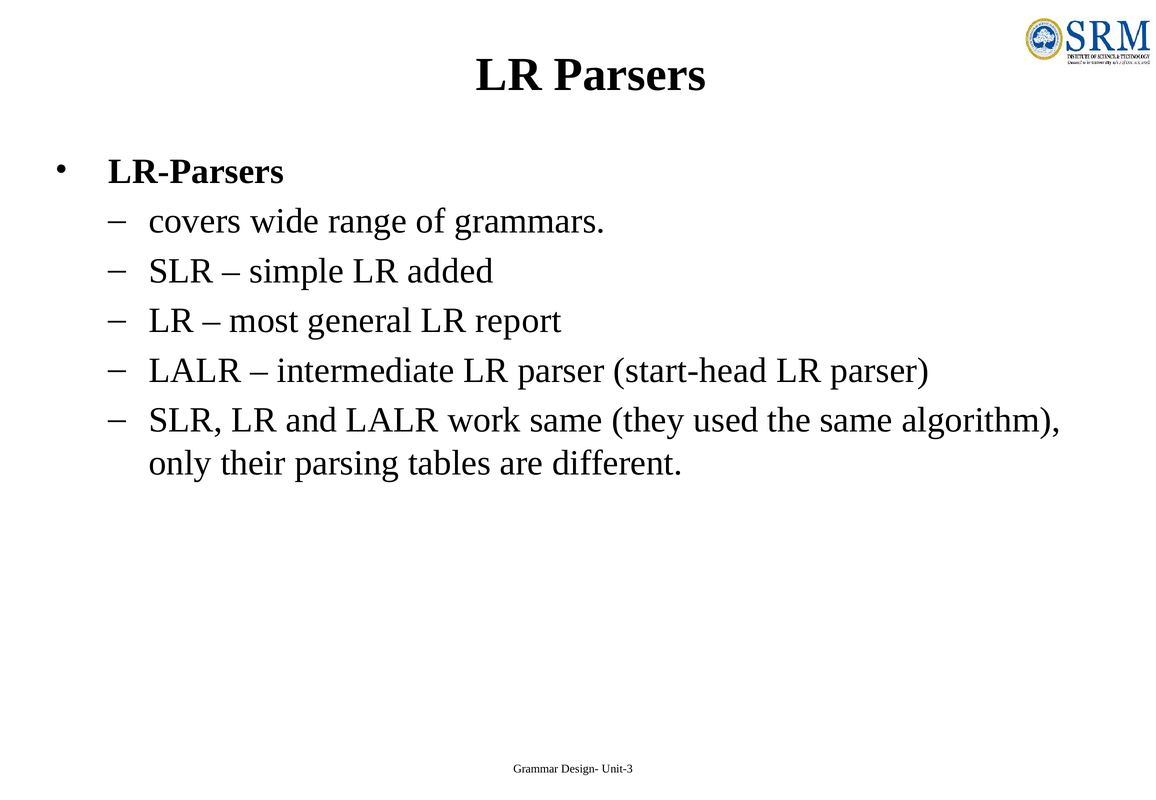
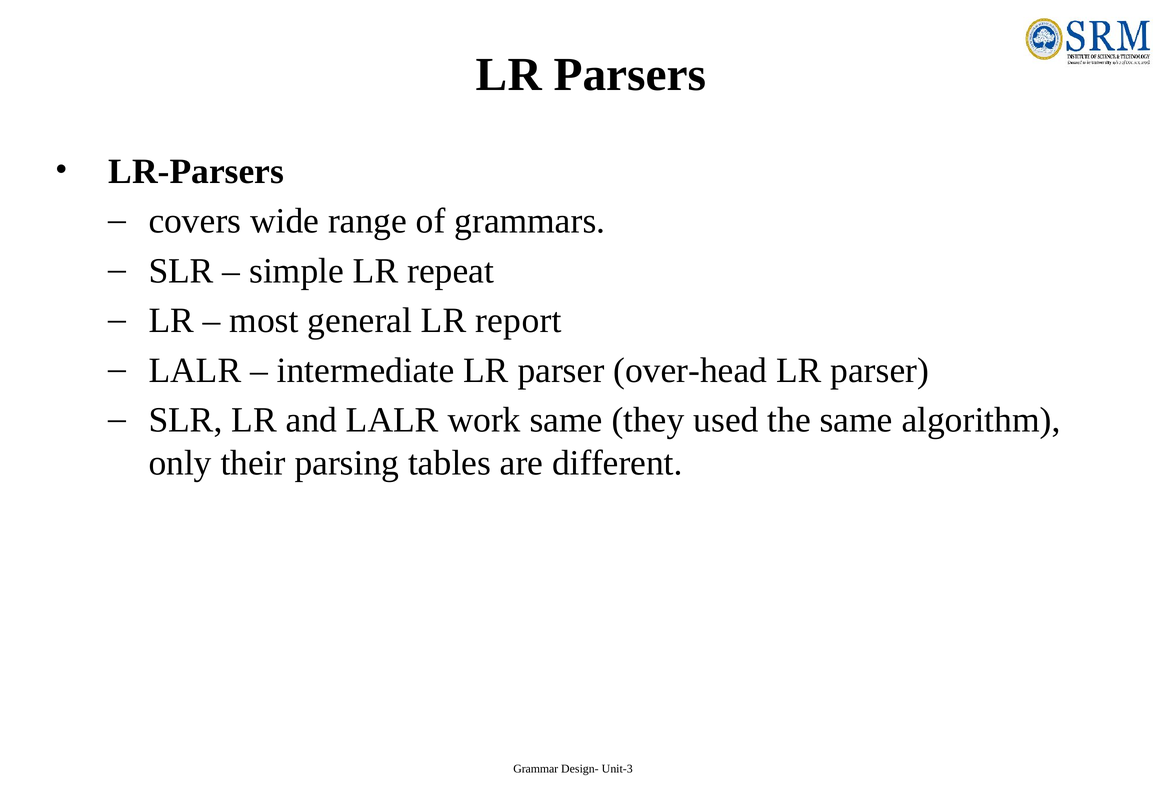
added: added -> repeat
start-head: start-head -> over-head
